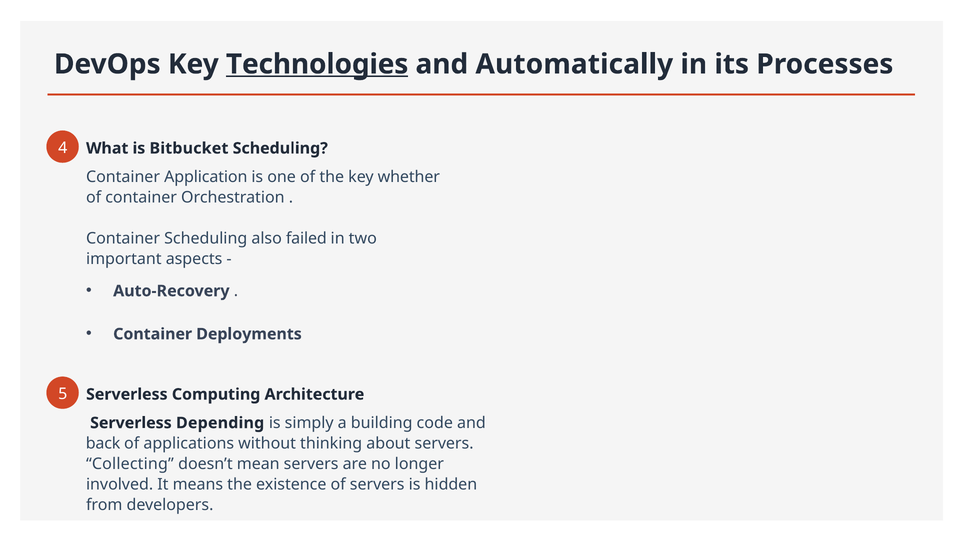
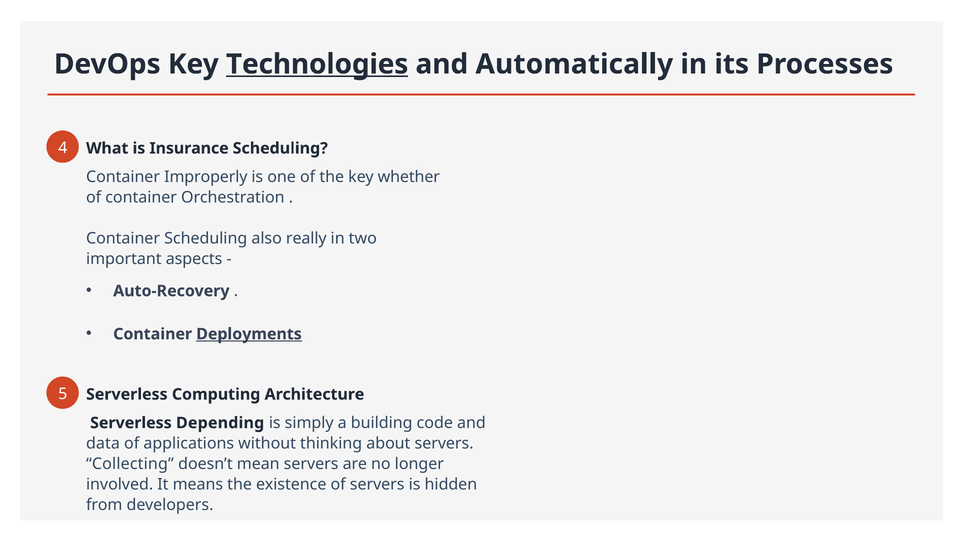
Bitbucket: Bitbucket -> Insurance
Application: Application -> Improperly
failed: failed -> really
Deployments underline: none -> present
back: back -> data
